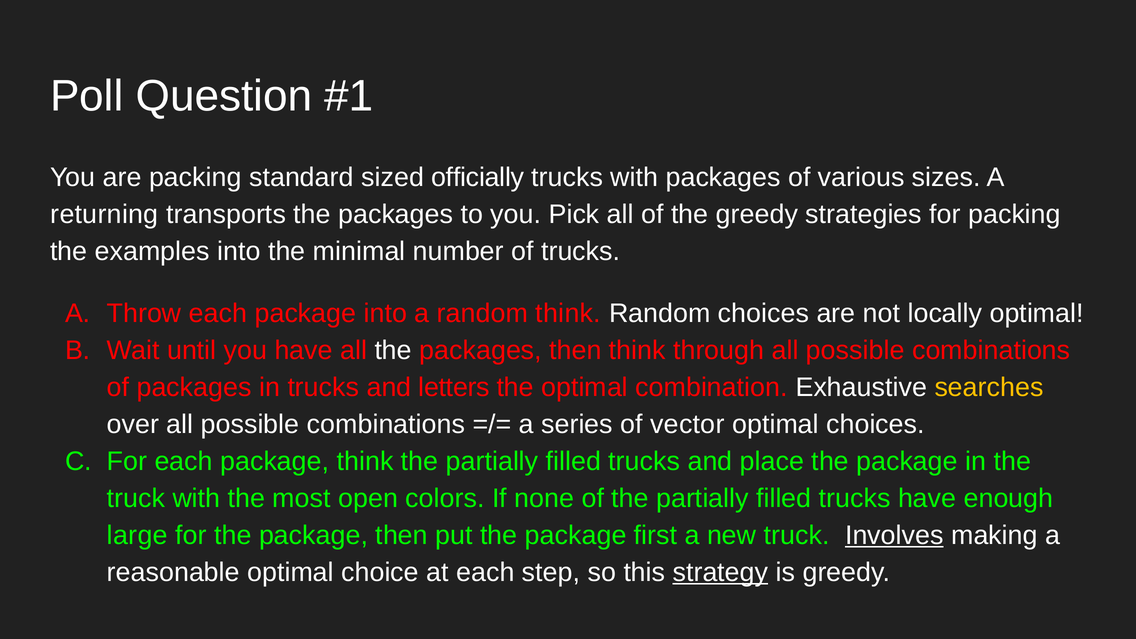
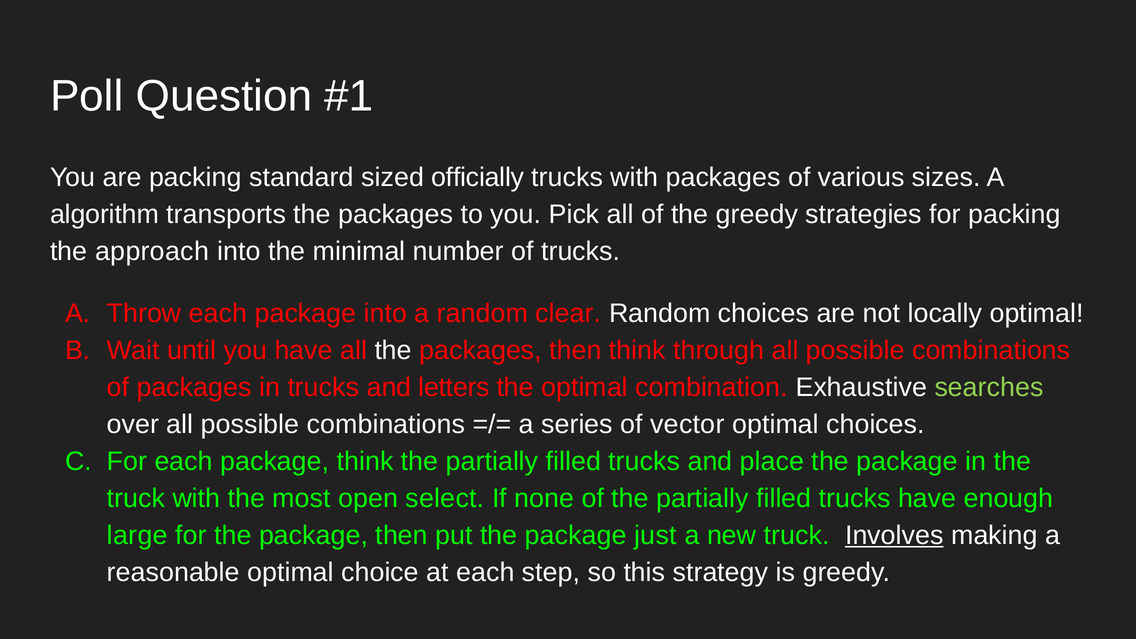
returning: returning -> algorithm
examples: examples -> approach
random think: think -> clear
searches colour: yellow -> light green
colors: colors -> select
first: first -> just
strategy underline: present -> none
